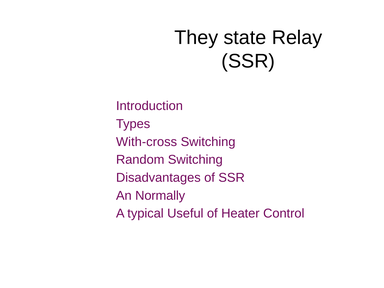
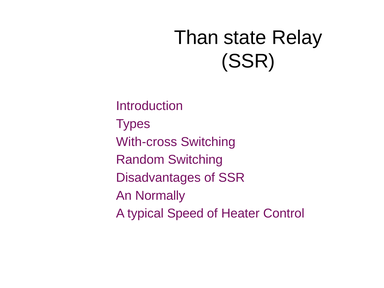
They: They -> Than
Useful: Useful -> Speed
